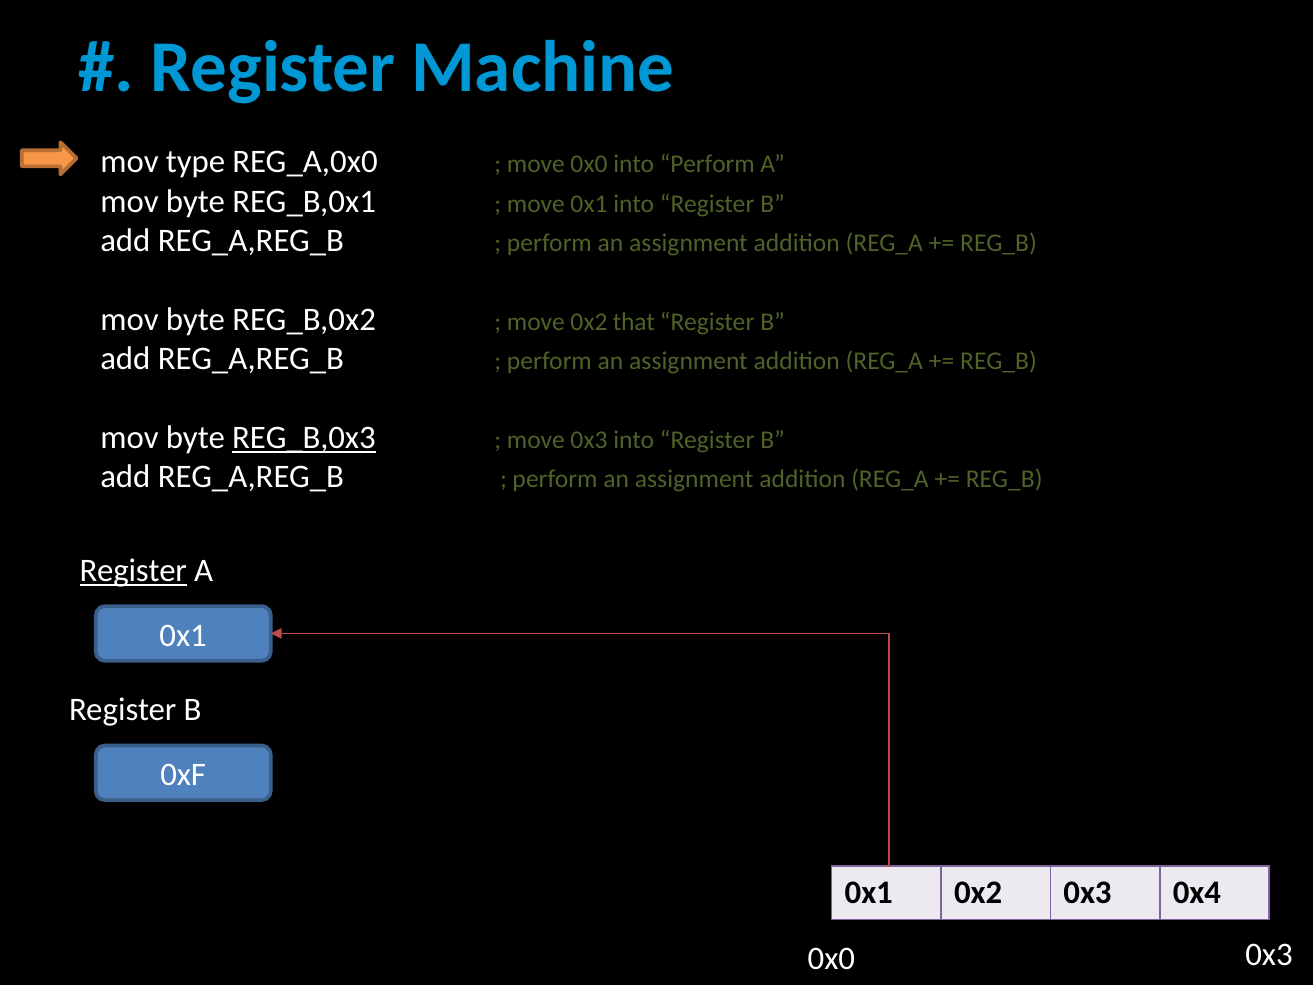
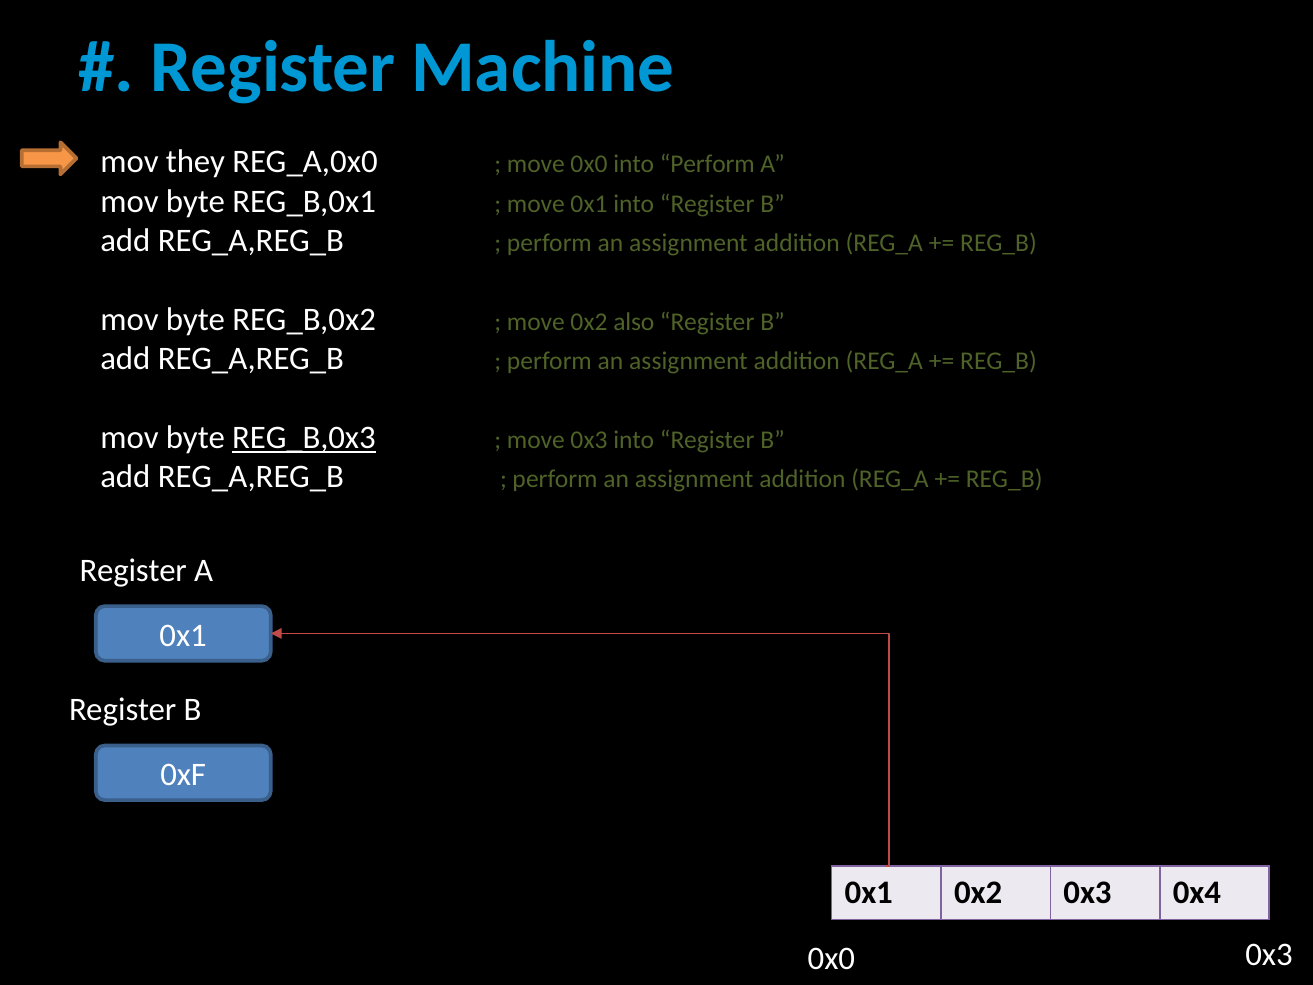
type: type -> they
that: that -> also
Register at (133, 570) underline: present -> none
